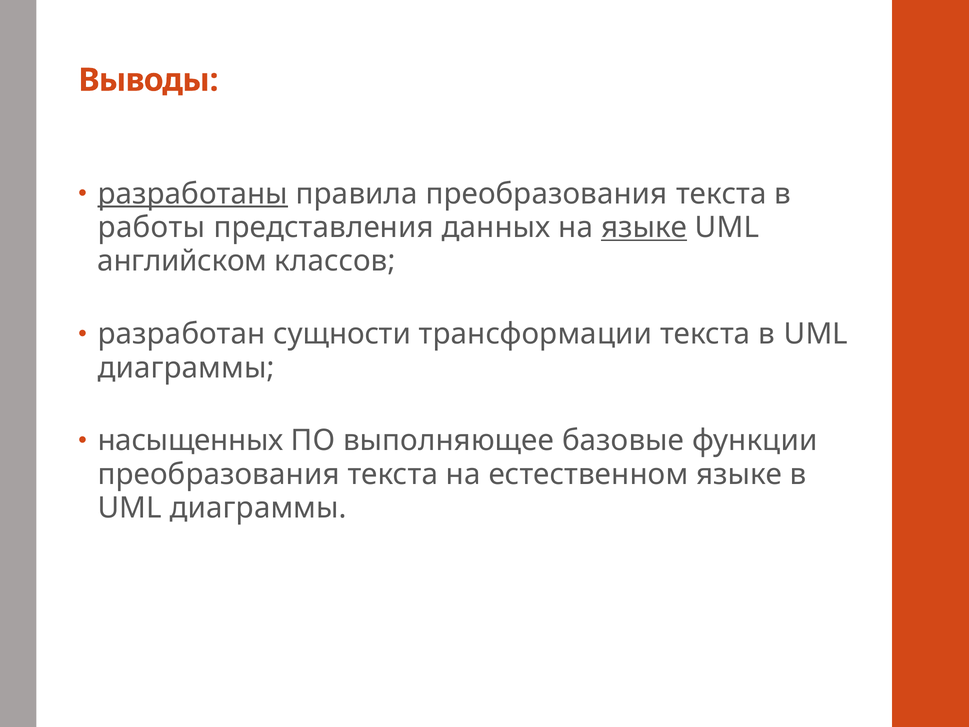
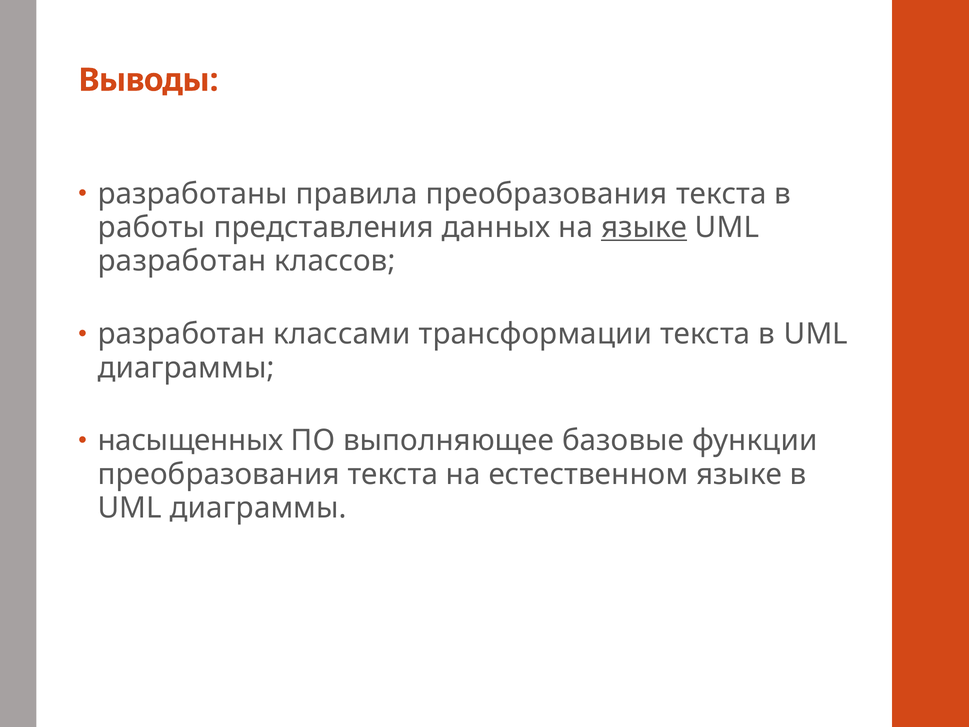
разработаны underline: present -> none
английском at (182, 261): английском -> разработан
сущности: сущности -> классами
